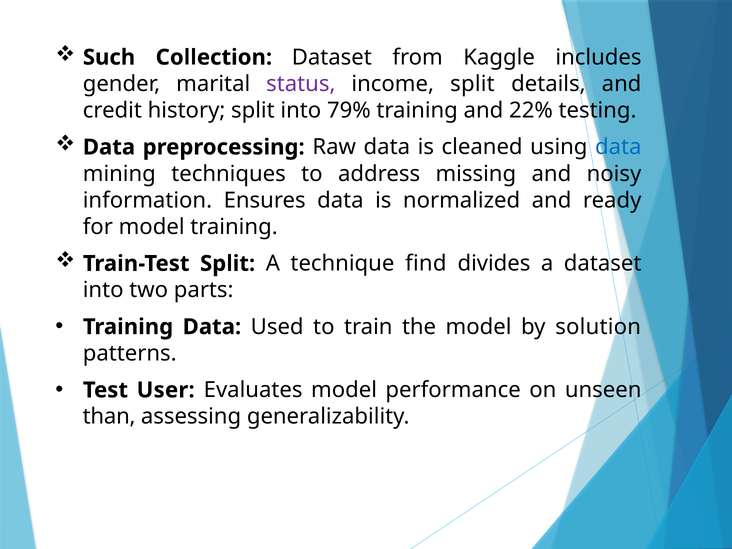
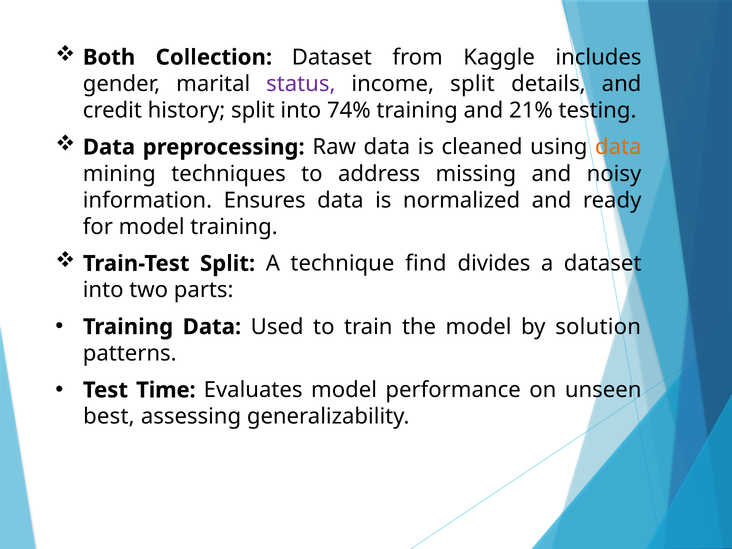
Such: Such -> Both
79%: 79% -> 74%
22%: 22% -> 21%
data at (618, 147) colour: blue -> orange
User: User -> Time
than: than -> best
